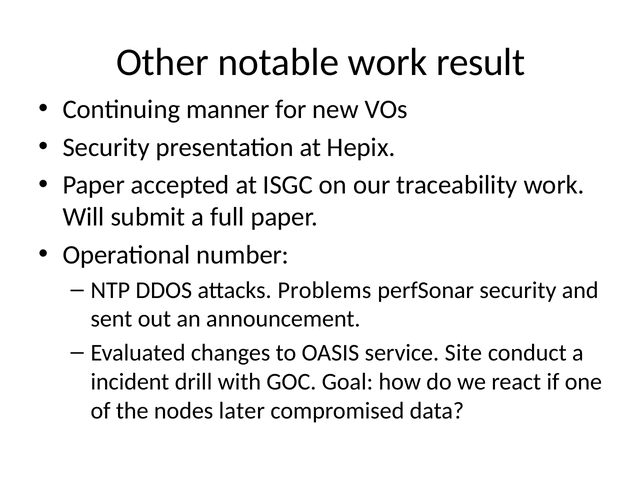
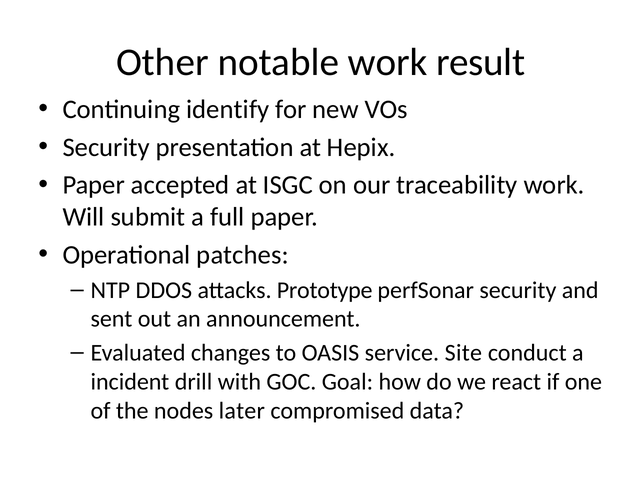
manner: manner -> identify
number: number -> patches
Problems: Problems -> Prototype
